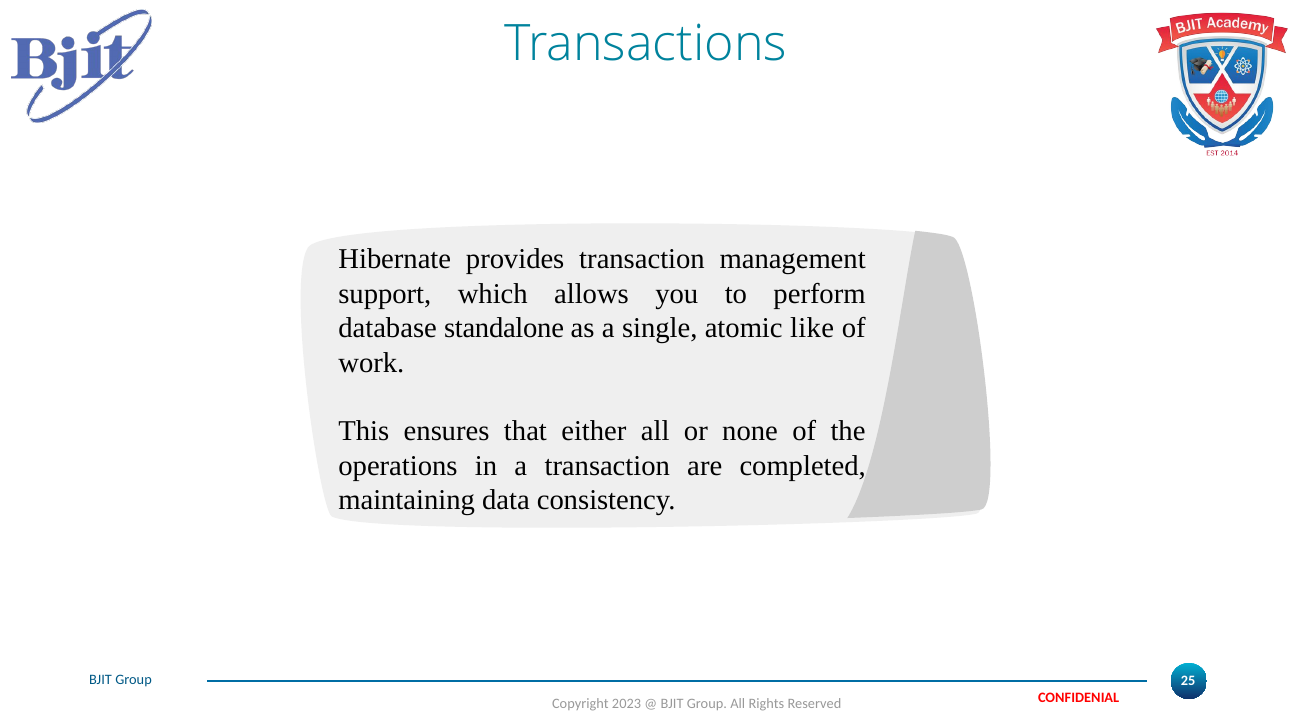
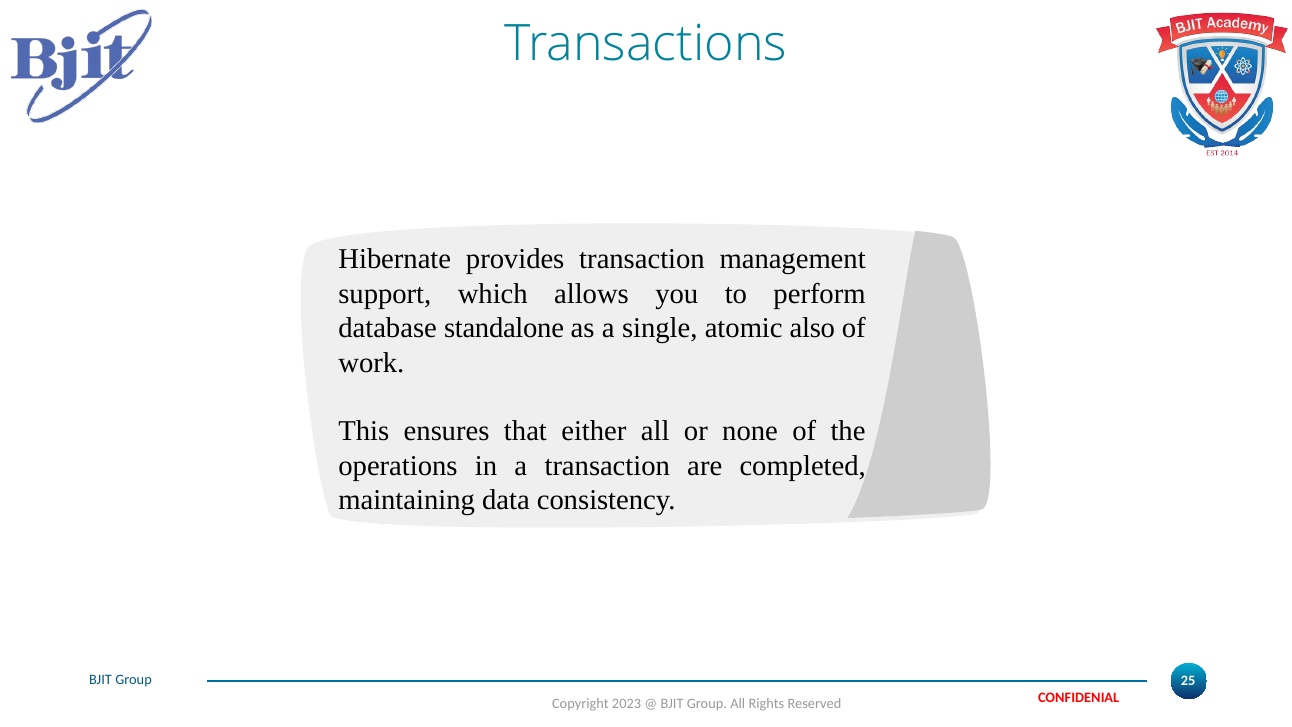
like: like -> also
